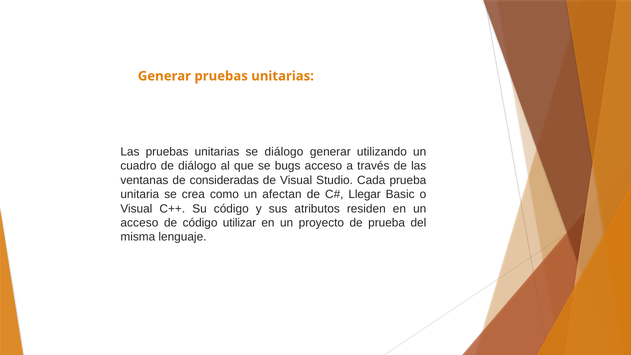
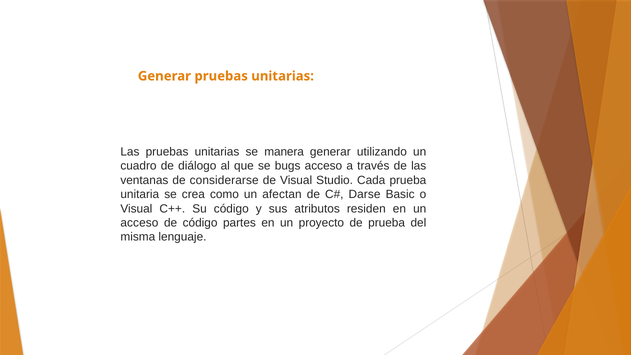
se diálogo: diálogo -> manera
consideradas: consideradas -> considerarse
Llegar: Llegar -> Darse
utilizar: utilizar -> partes
